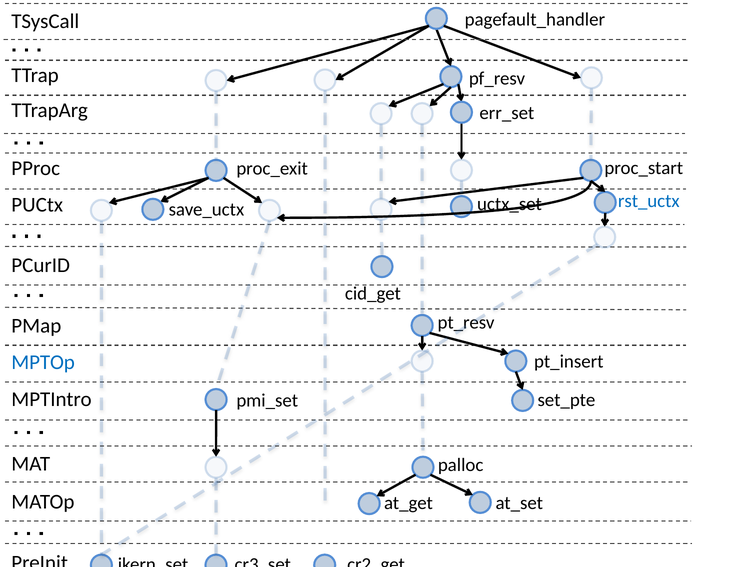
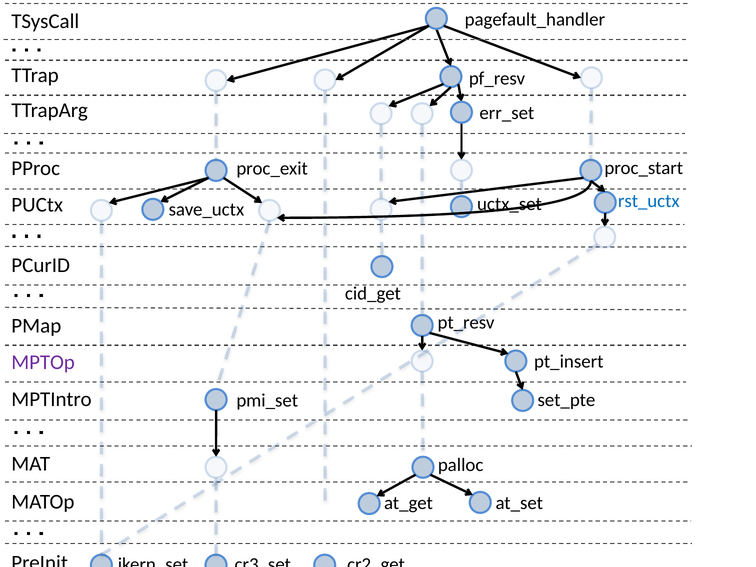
MPTOp colour: blue -> purple
